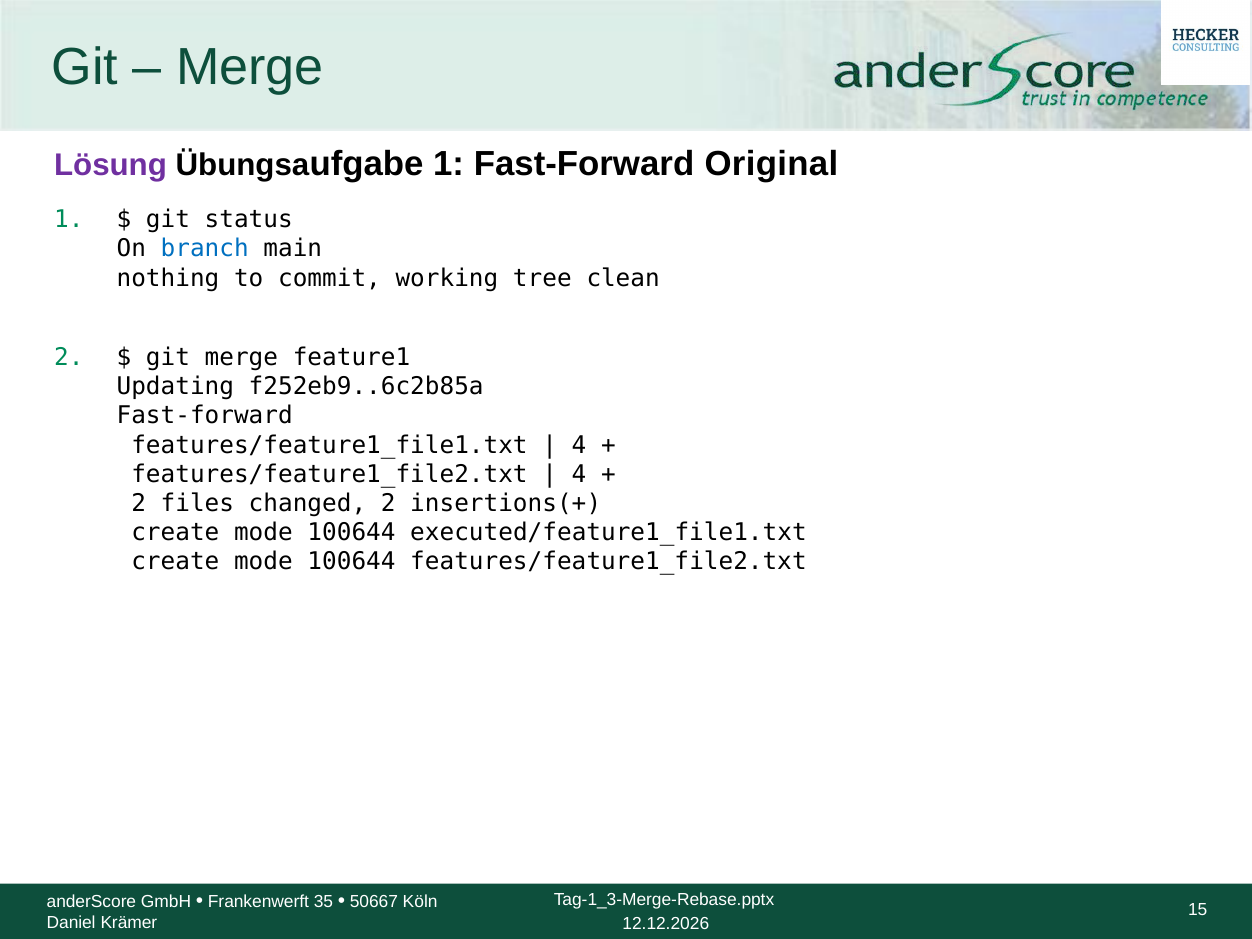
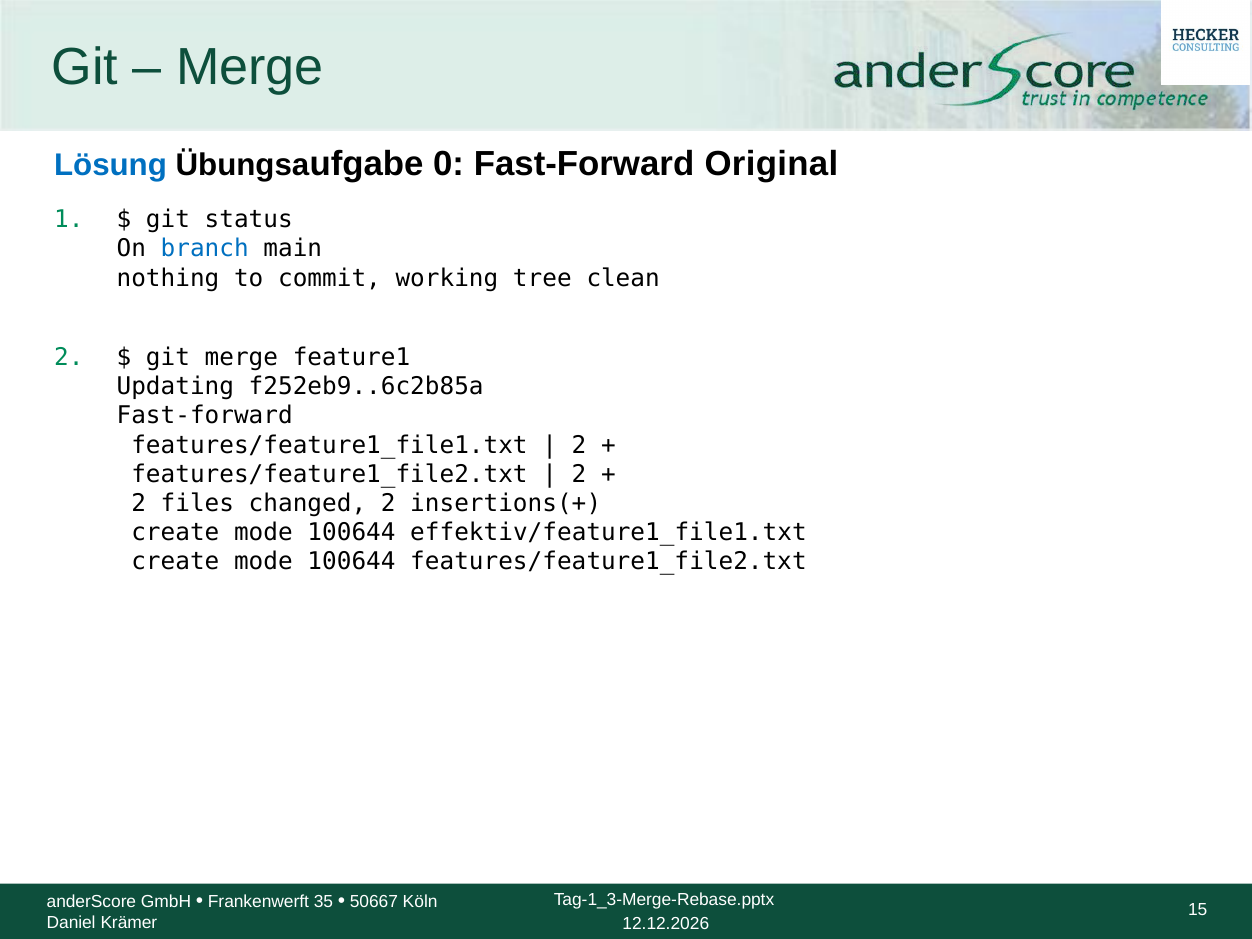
Lösung colour: purple -> blue
Übungsaufgabe 1: 1 -> 0
4 at (579, 445): 4 -> 2
4 at (579, 474): 4 -> 2
executed/feature1_file1.txt: executed/feature1_file1.txt -> effektiv/feature1_file1.txt
